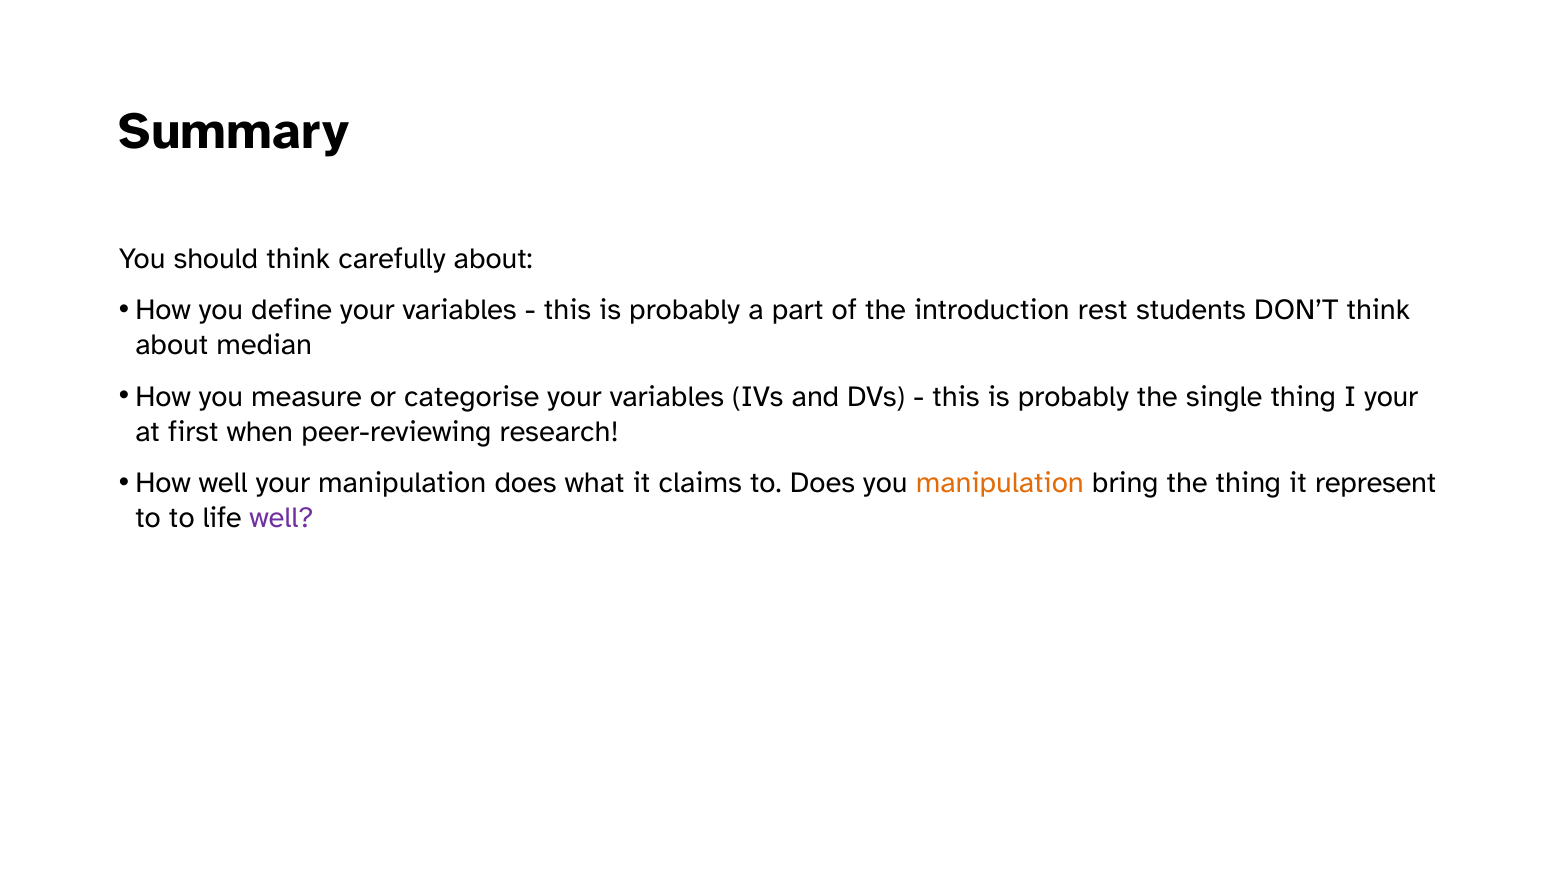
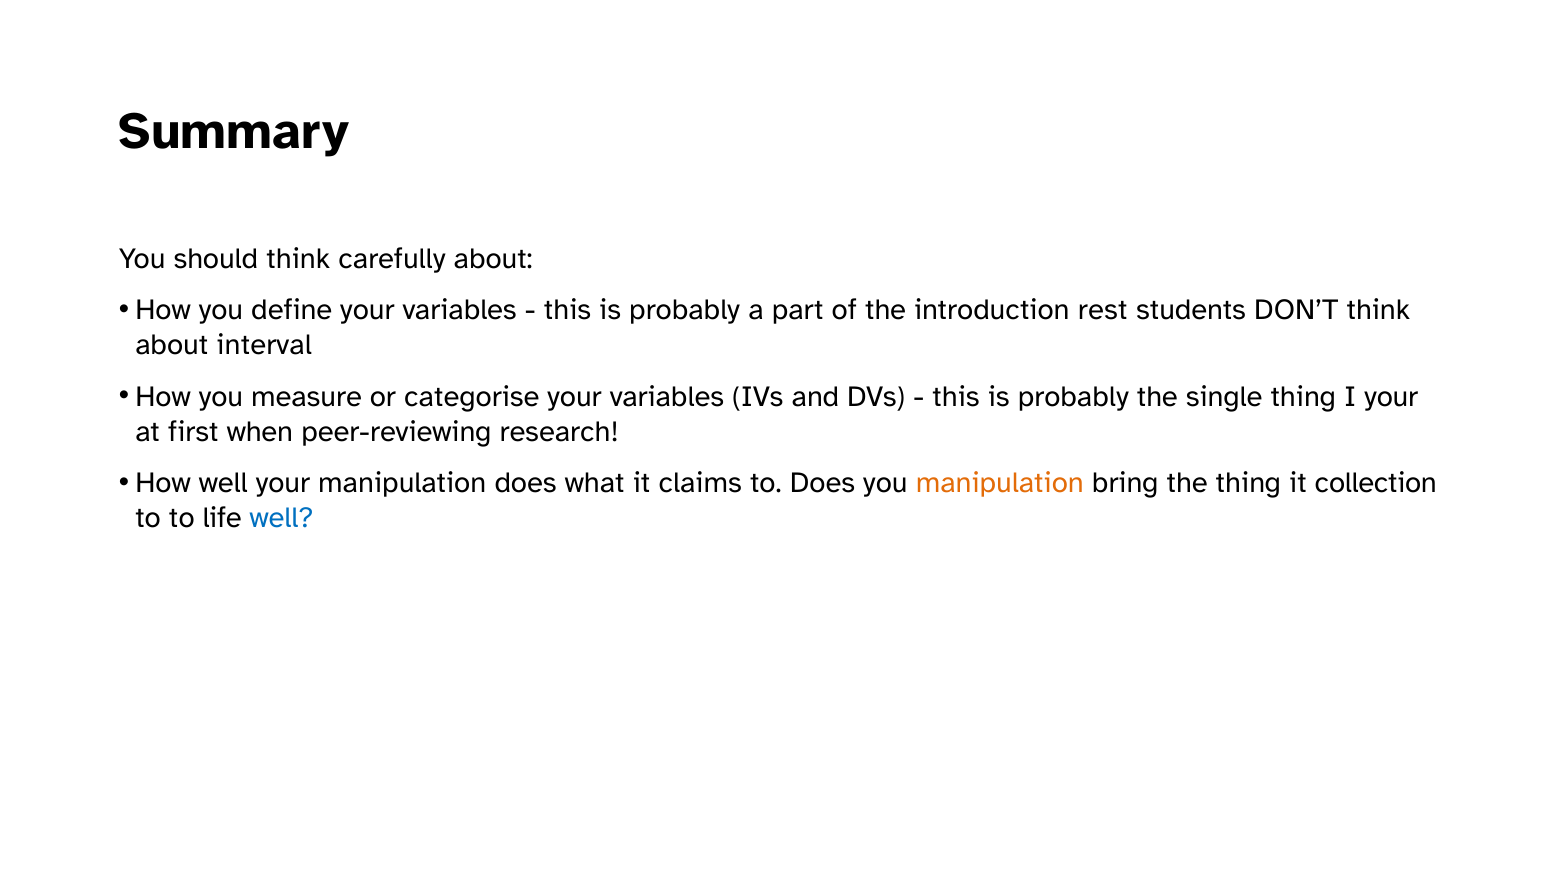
median: median -> interval
represent: represent -> collection
well at (282, 518) colour: purple -> blue
